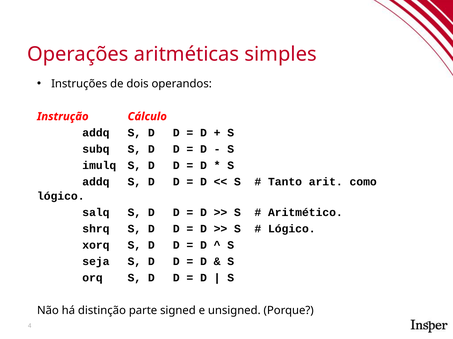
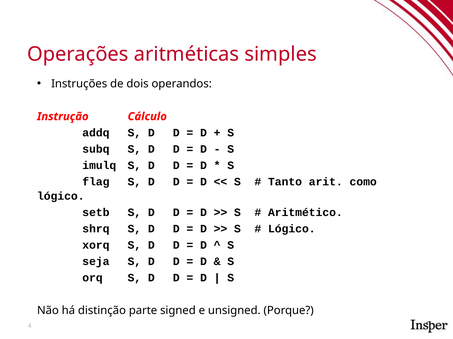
addq at (96, 182): addq -> flag
salq: salq -> setb
